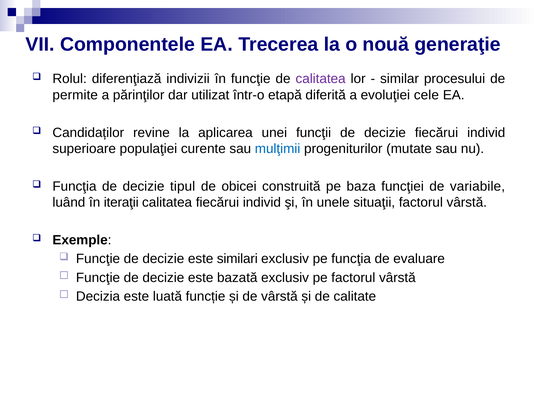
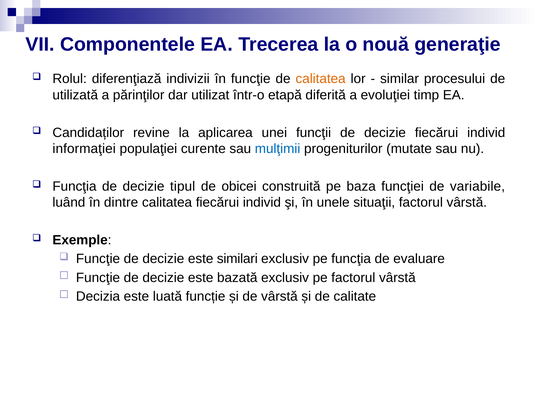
calitatea at (321, 79) colour: purple -> orange
permite: permite -> utilizată
cele: cele -> timp
superioare: superioare -> informaţiei
iteraţii: iteraţii -> dintre
